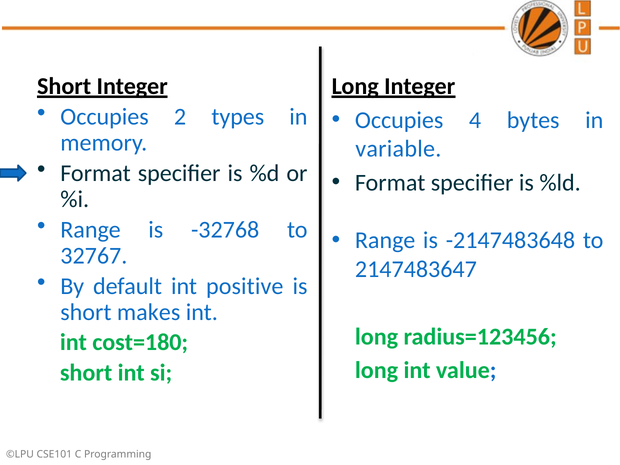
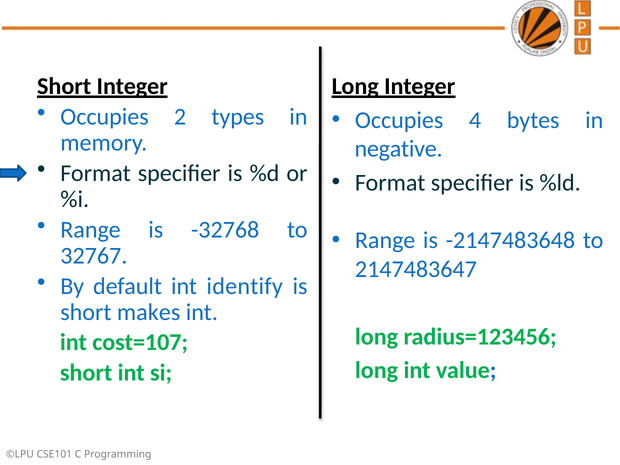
variable: variable -> negative
positive: positive -> identify
cost=180: cost=180 -> cost=107
